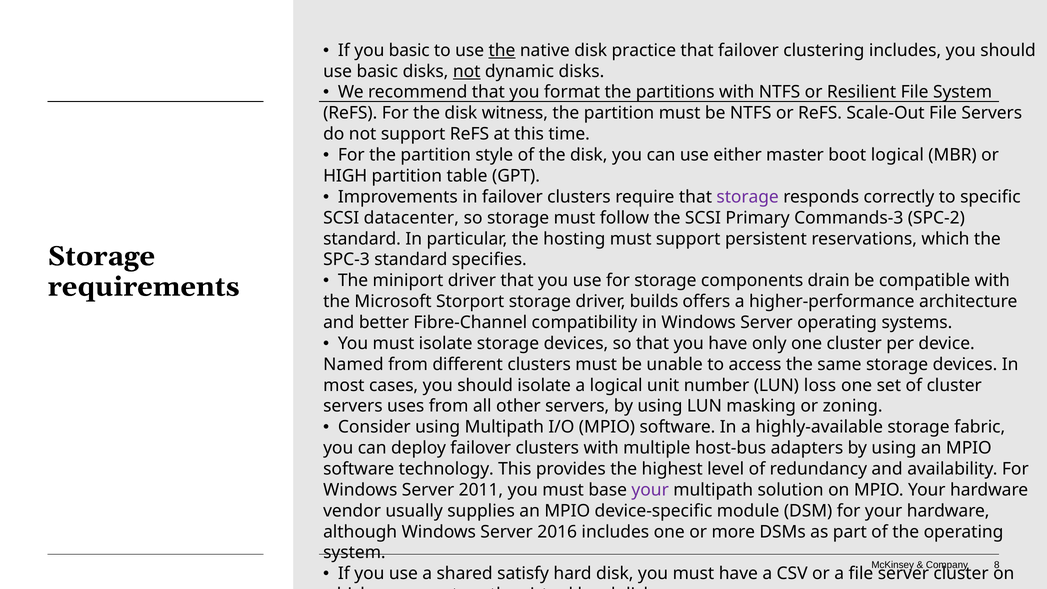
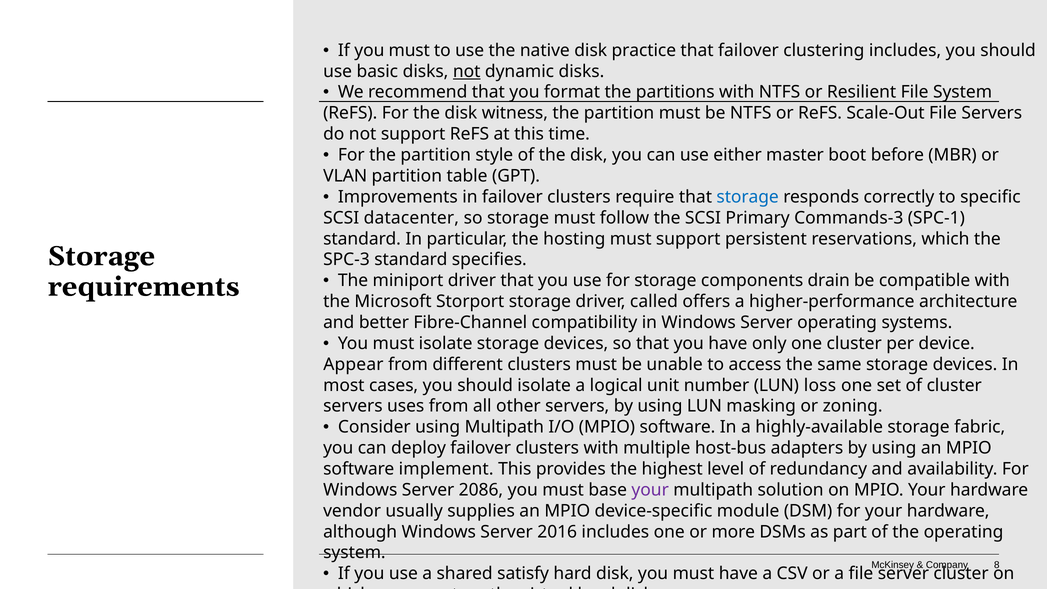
If you basic: basic -> must
the at (502, 50) underline: present -> none
boot logical: logical -> before
HIGH: HIGH -> VLAN
storage at (748, 197) colour: purple -> blue
SPC-2: SPC-2 -> SPC-1
builds: builds -> called
Named: Named -> Appear
technology: technology -> implement
2011: 2011 -> 2086
